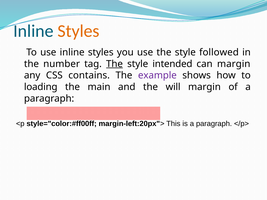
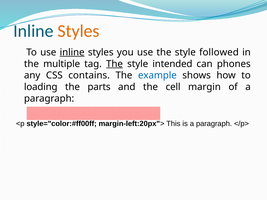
inline at (72, 52) underline: none -> present
number: number -> multiple
can margin: margin -> phones
example colour: purple -> blue
main: main -> parts
will: will -> cell
